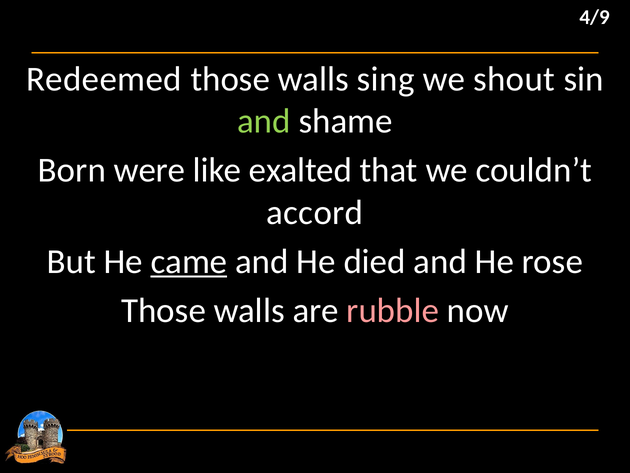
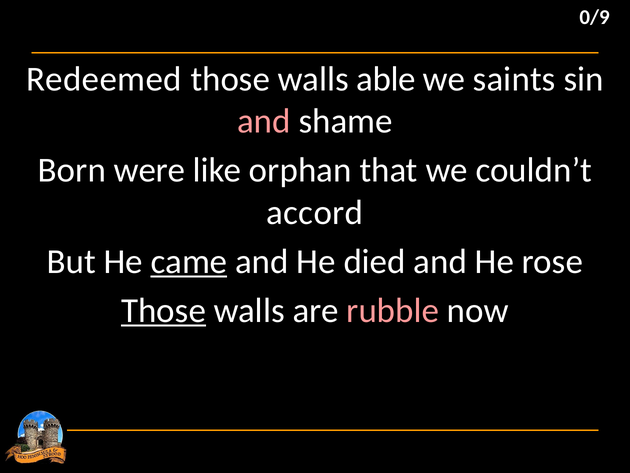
4/9: 4/9 -> 0/9
sing: sing -> able
shout: shout -> saints
and at (264, 121) colour: light green -> pink
exalted: exalted -> orphan
Those at (163, 310) underline: none -> present
